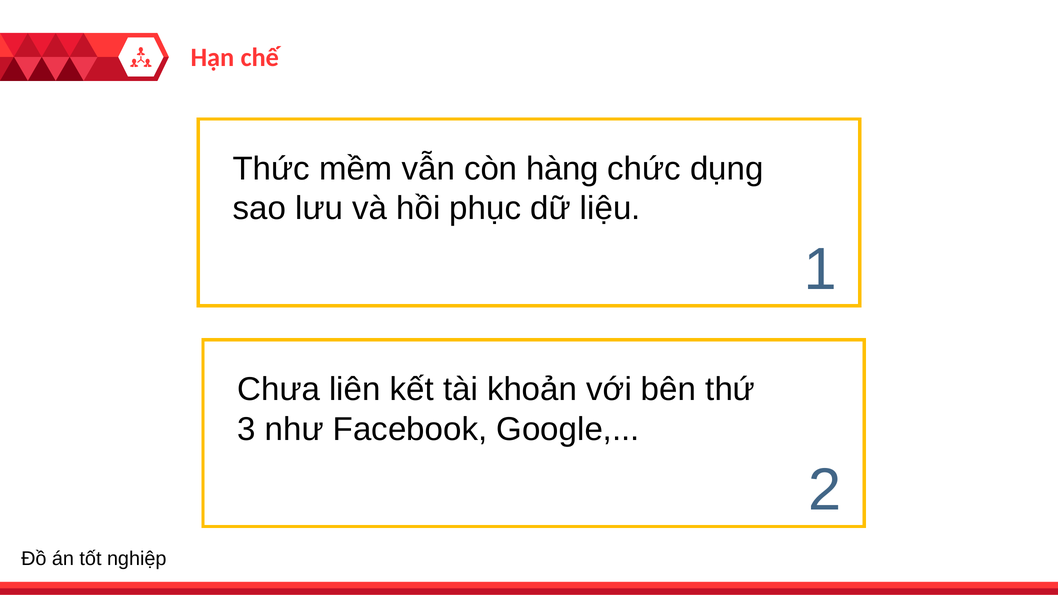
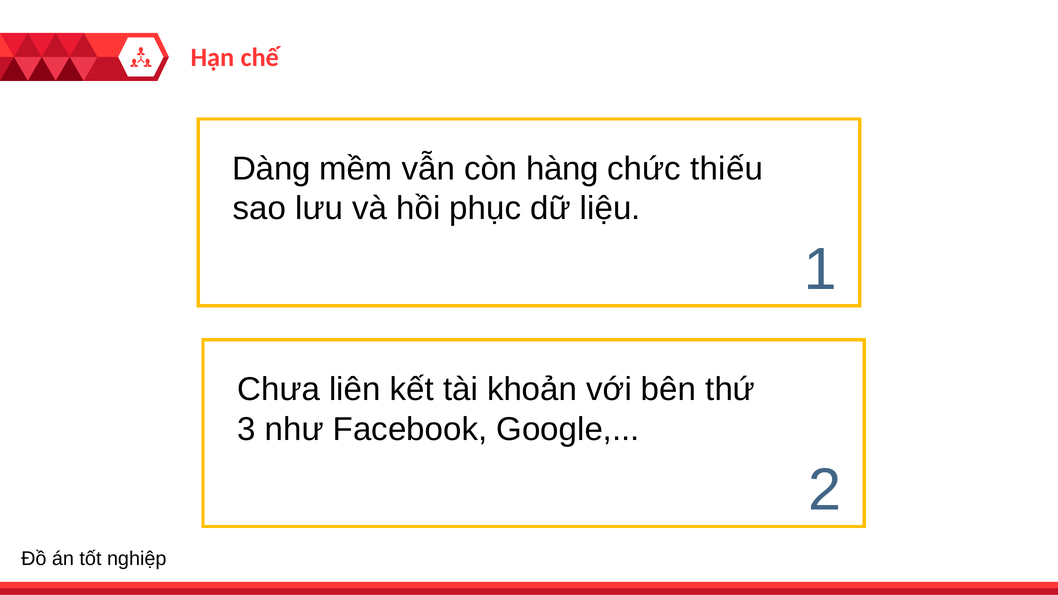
Thức: Thức -> Dàng
dụng: dụng -> thiếu
